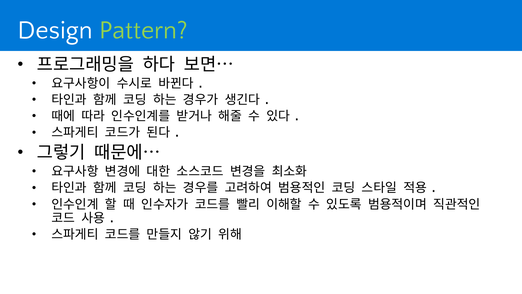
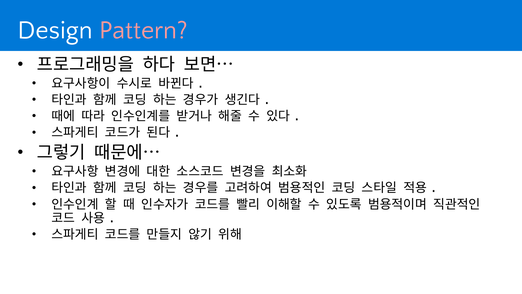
Pattern colour: light green -> pink
